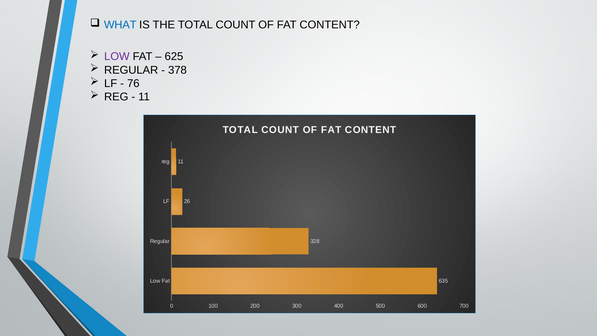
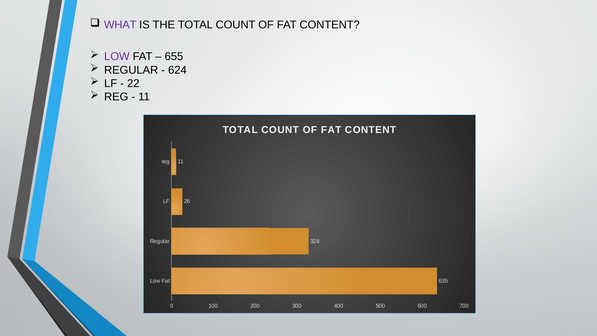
WHAT colour: blue -> purple
625: 625 -> 655
378: 378 -> 624
76: 76 -> 22
